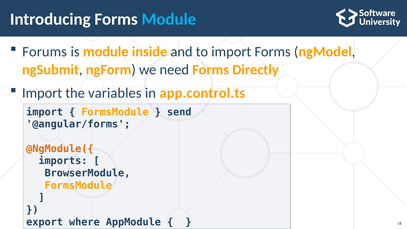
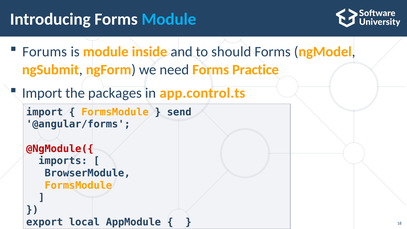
to import: import -> should
Directly: Directly -> Practice
variables: variables -> packages
@NgModule({ colour: orange -> red
where: where -> local
